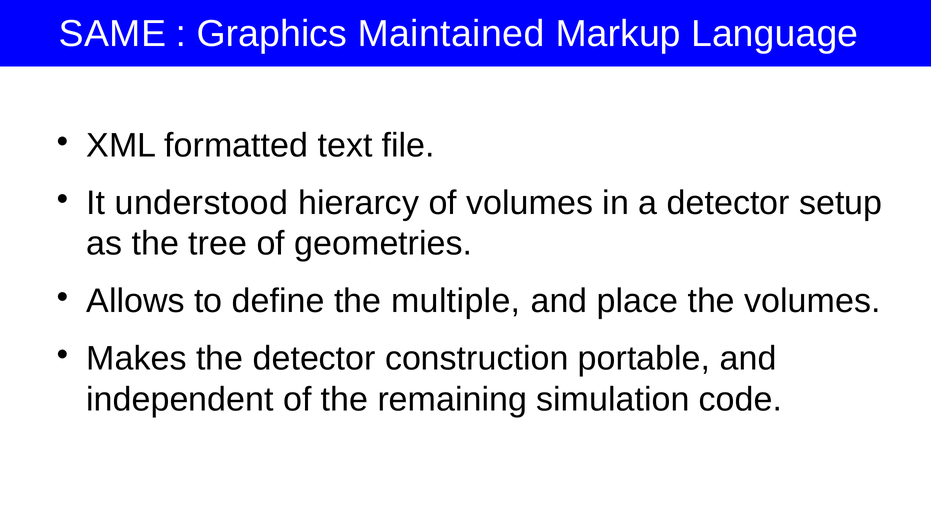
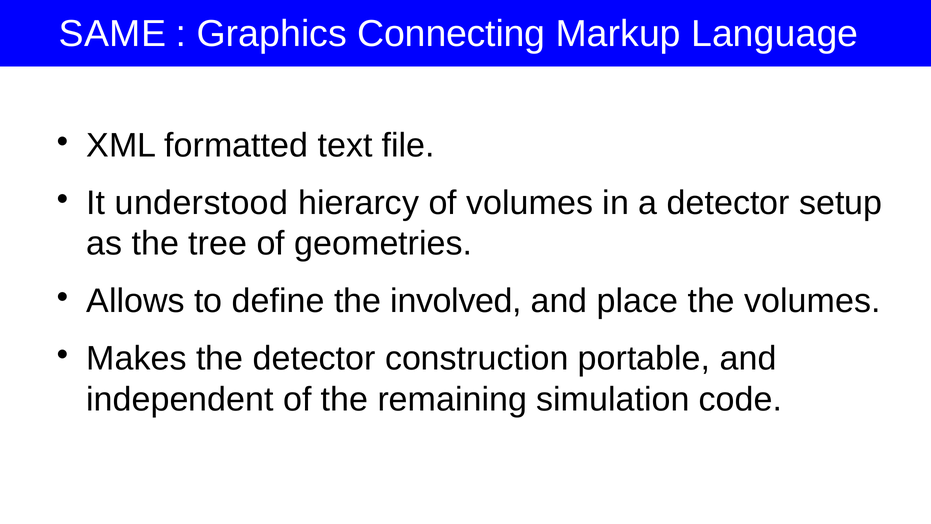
Maintained: Maintained -> Connecting
multiple: multiple -> involved
